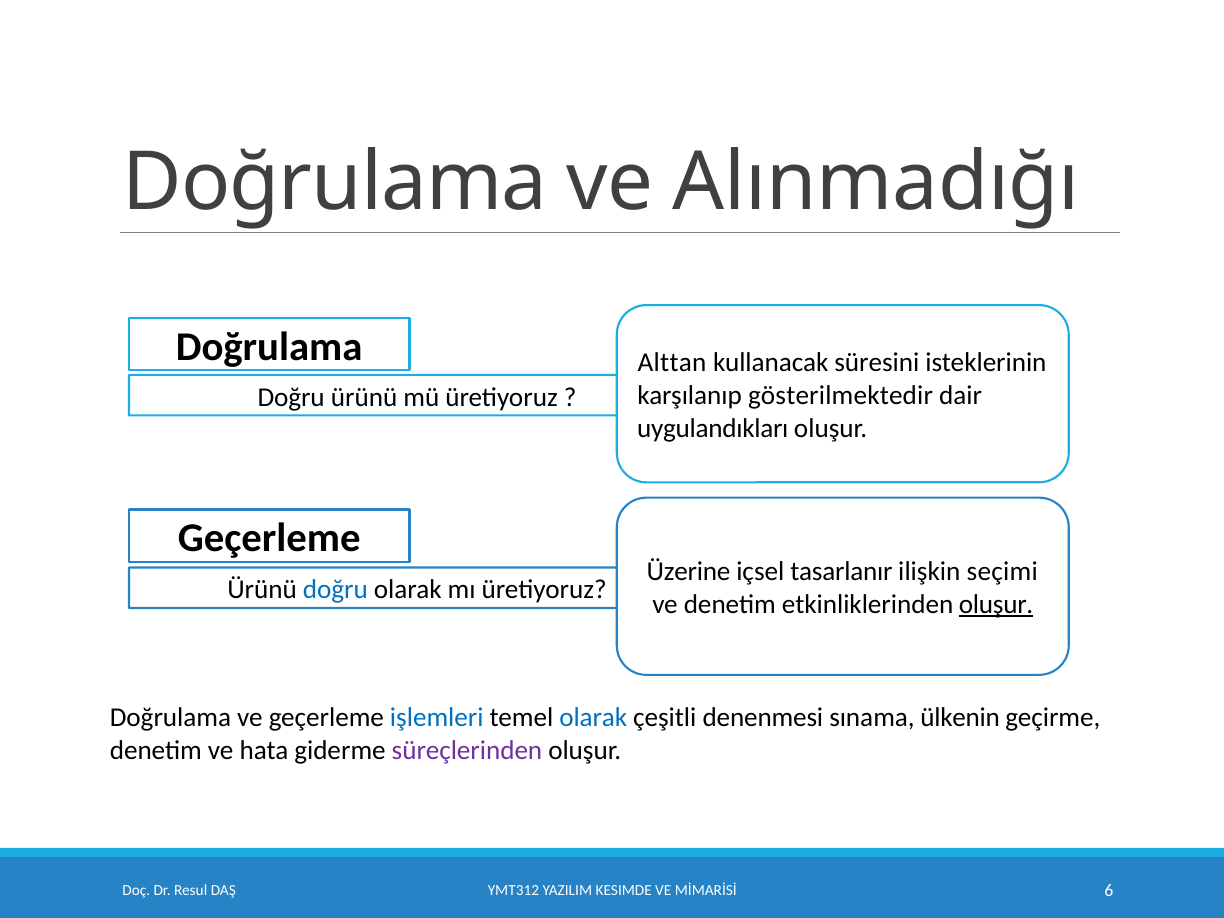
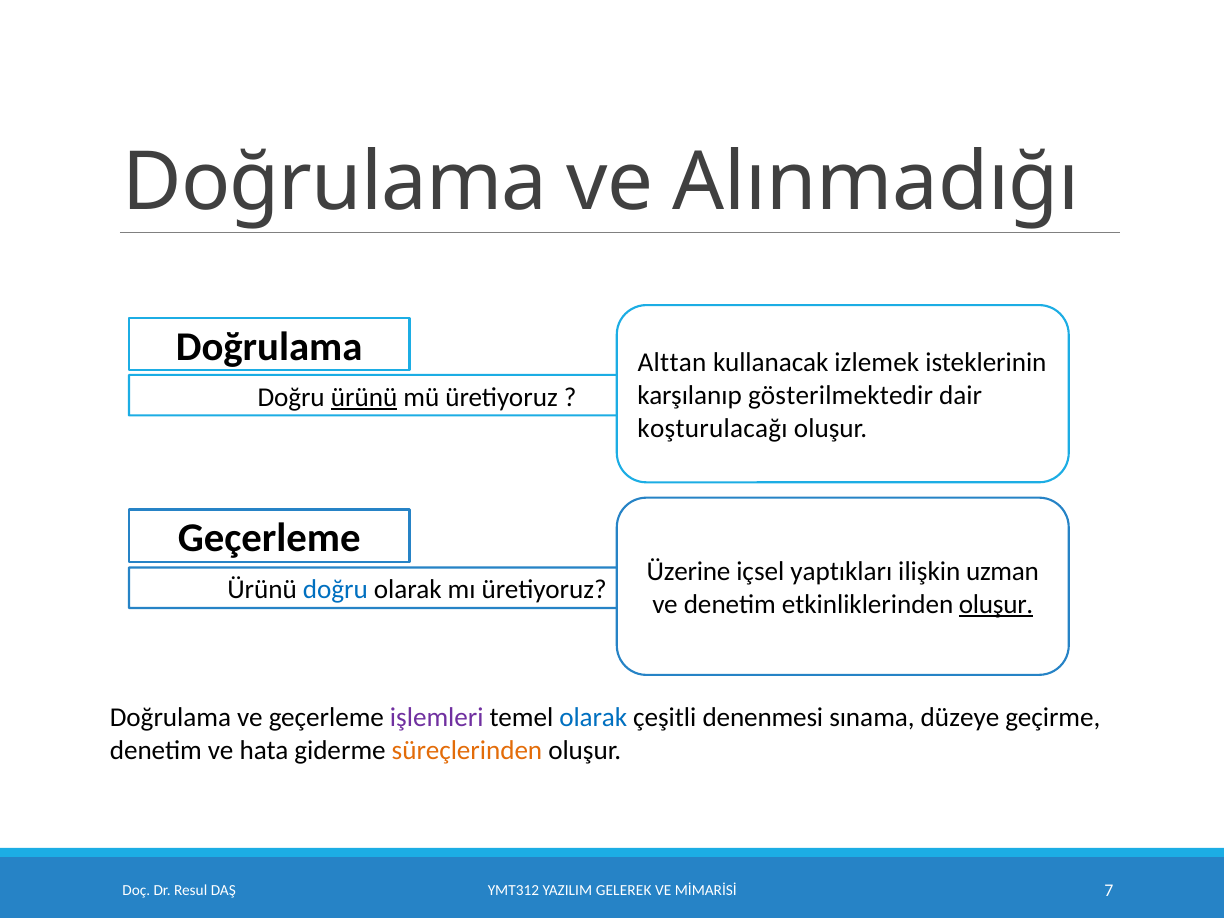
süresini: süresini -> izlemek
ürünü at (364, 397) underline: none -> present
uygulandıkları: uygulandıkları -> koşturulacağı
tasarlanır: tasarlanır -> yaptıkları
seçimi: seçimi -> uzman
işlemleri colour: blue -> purple
ülkenin: ülkenin -> düzeye
süreçlerinden colour: purple -> orange
KESIMDE: KESIMDE -> GELEREK
6: 6 -> 7
